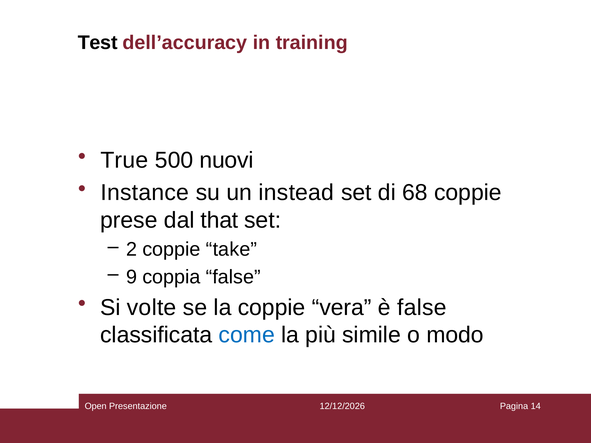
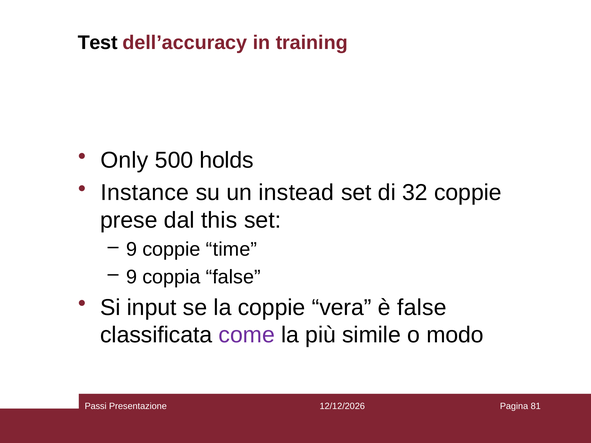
True: True -> Only
nuovi: nuovi -> holds
68: 68 -> 32
that: that -> this
2 at (132, 250): 2 -> 9
take: take -> time
volte: volte -> input
come colour: blue -> purple
Open: Open -> Passi
14: 14 -> 81
